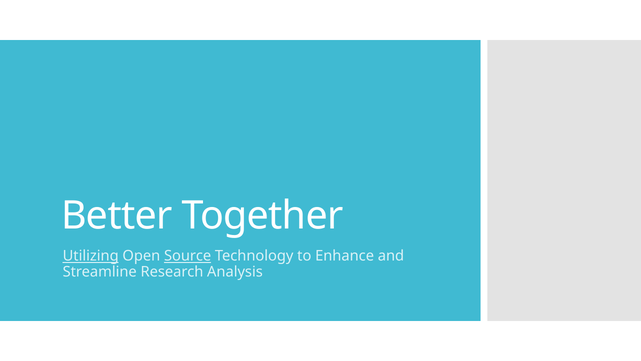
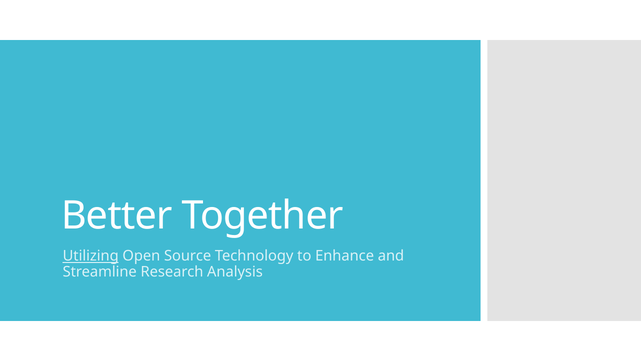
Source underline: present -> none
